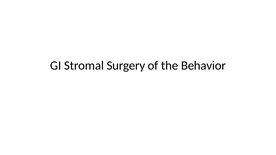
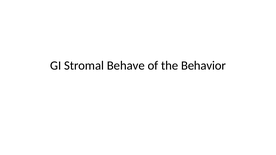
Surgery: Surgery -> Behave
